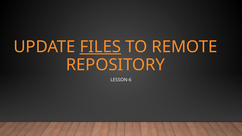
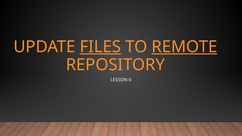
REMOTE underline: none -> present
